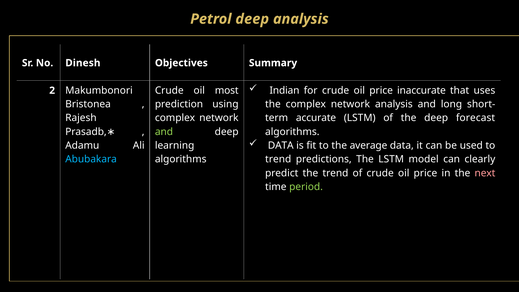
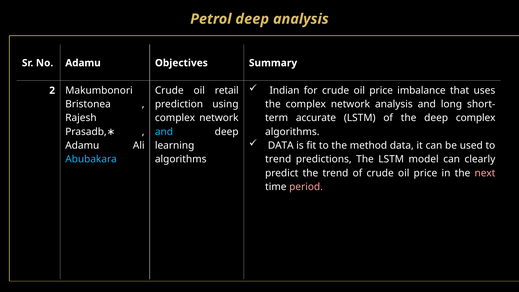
No Dinesh: Dinesh -> Adamu
inaccurate: inaccurate -> imbalance
most: most -> retail
deep forecast: forecast -> complex
and at (164, 132) colour: light green -> light blue
average: average -> method
period colour: light green -> pink
